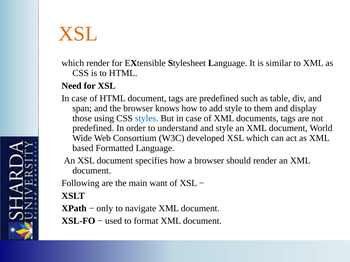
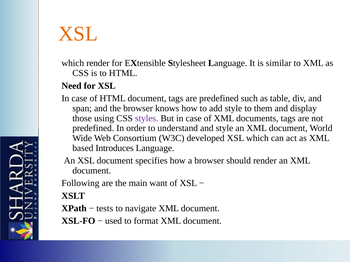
styles colour: blue -> purple
Formatted: Formatted -> Introduces
only: only -> tests
